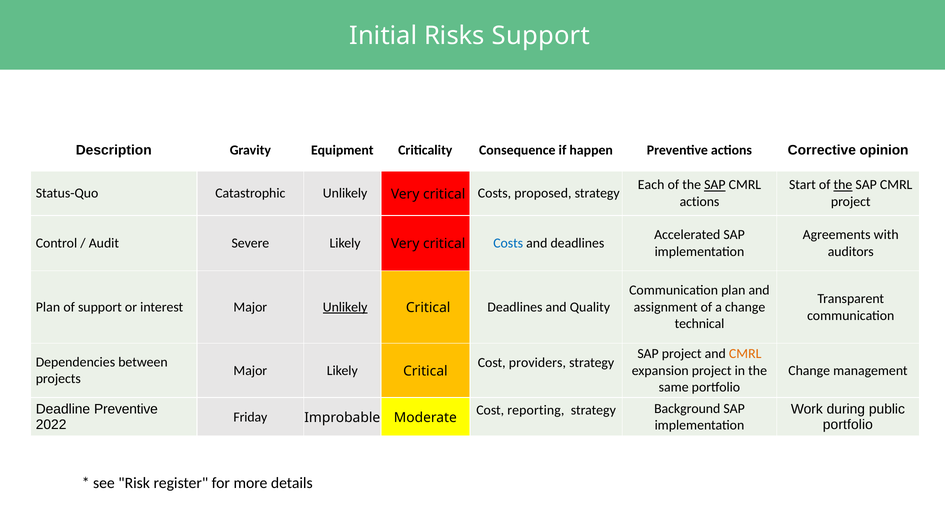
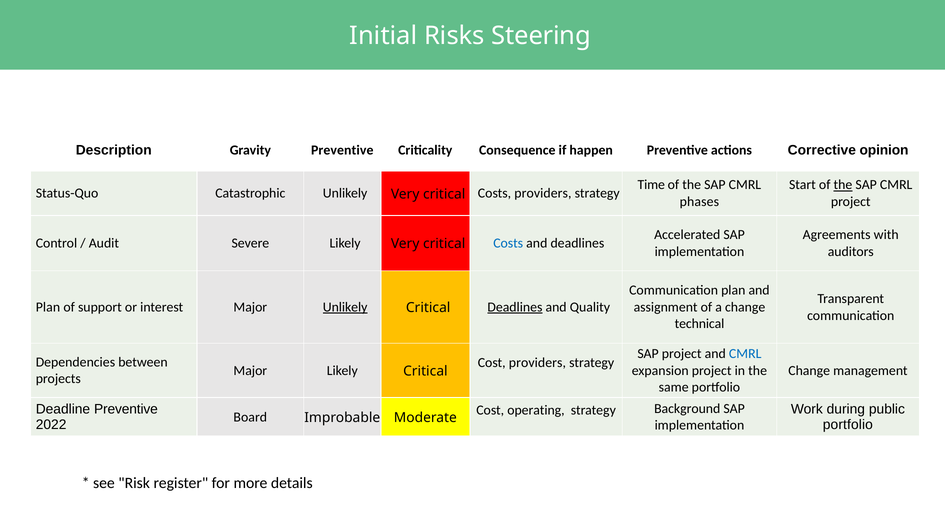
Risks Support: Support -> Steering
Gravity Equipment: Equipment -> Preventive
Each: Each -> Time
SAP at (715, 185) underline: present -> none
Costs proposed: proposed -> providers
actions at (699, 202): actions -> phases
Deadlines at (515, 307) underline: none -> present
CMRL at (745, 353) colour: orange -> blue
reporting: reporting -> operating
Friday: Friday -> Board
